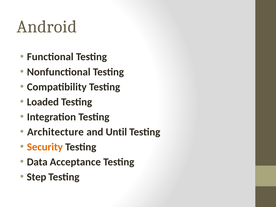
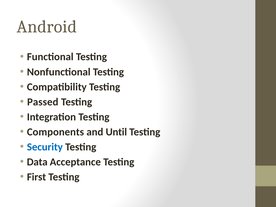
Loaded: Loaded -> Passed
Architecture: Architecture -> Components
Security colour: orange -> blue
Step: Step -> First
